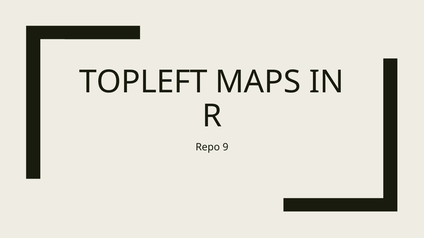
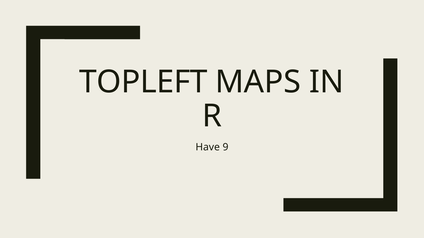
Repo: Repo -> Have
